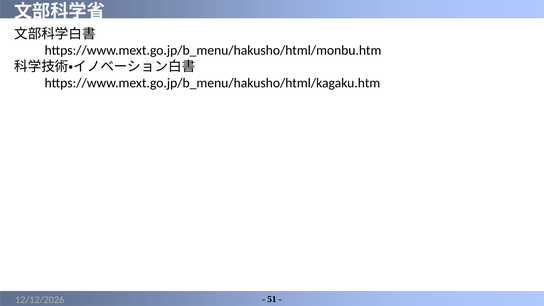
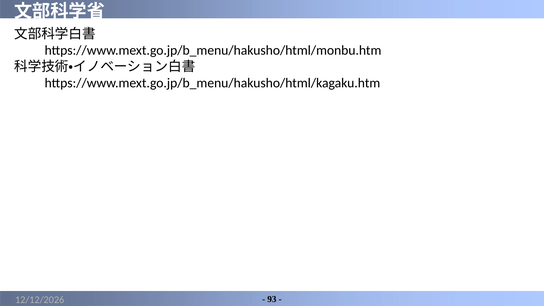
51: 51 -> 93
